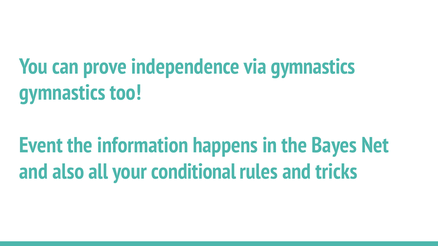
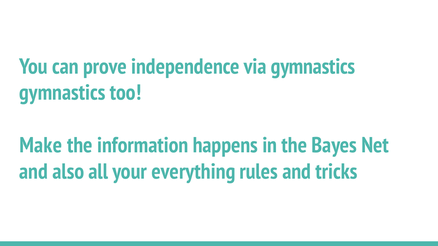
Event: Event -> Make
conditional: conditional -> everything
